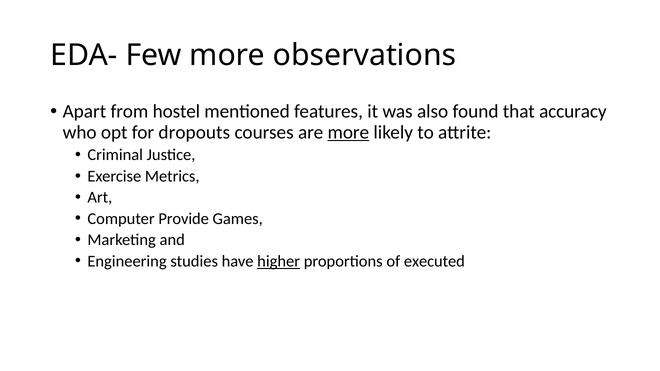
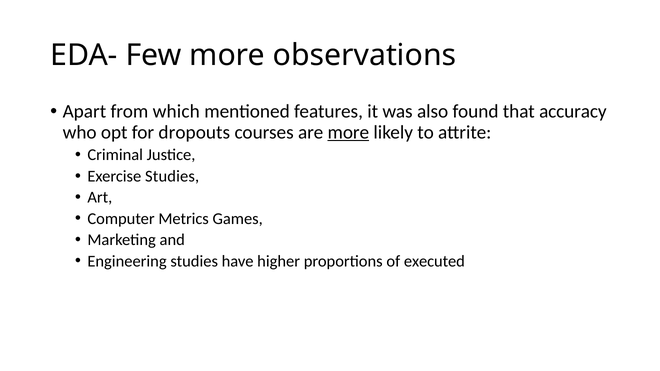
hostel: hostel -> which
Exercise Metrics: Metrics -> Studies
Provide: Provide -> Metrics
higher underline: present -> none
